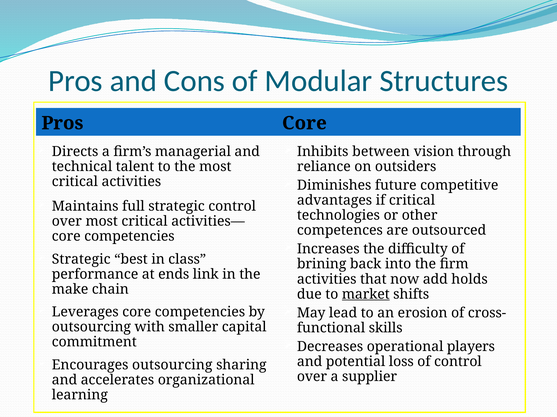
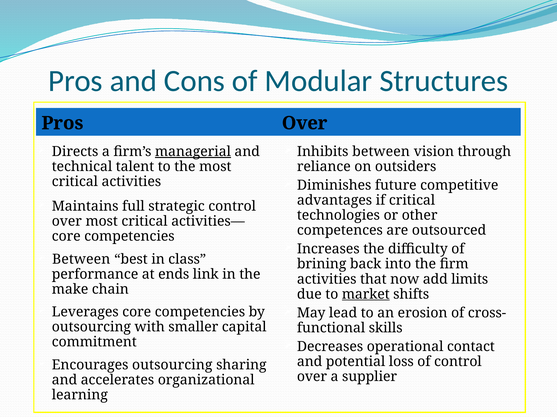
Pros Core: Core -> Over
managerial underline: none -> present
Strategic at (81, 260): Strategic -> Between
holds: holds -> limits
players: players -> contact
